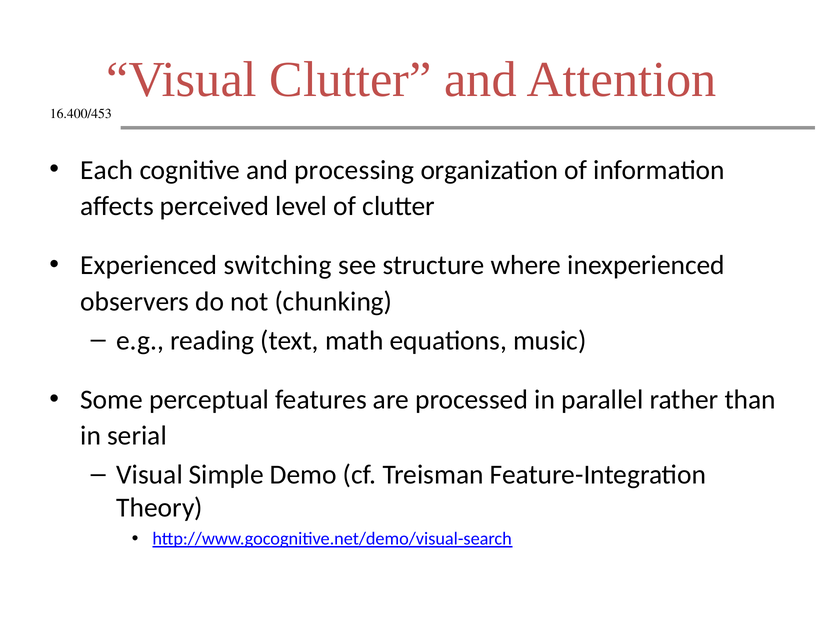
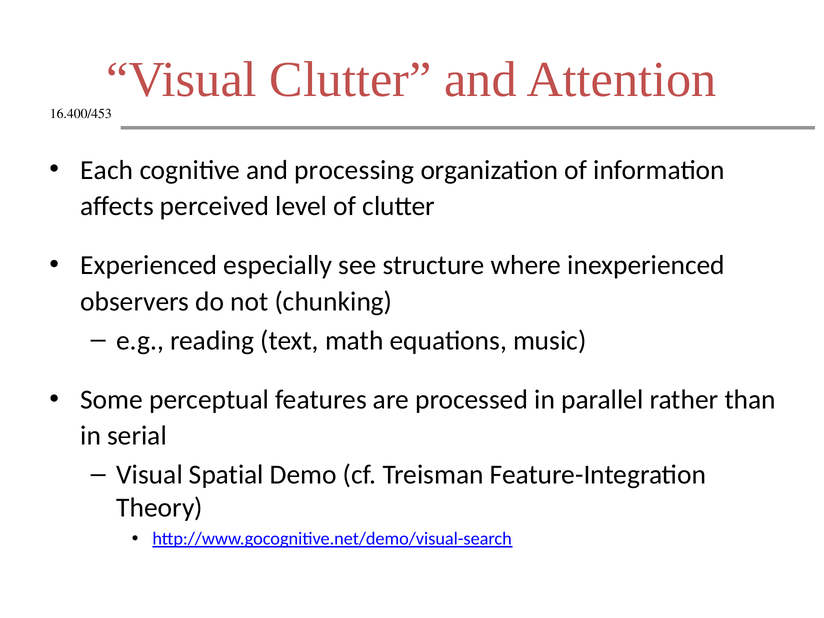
switching: switching -> especially
Simple: Simple -> Spatial
